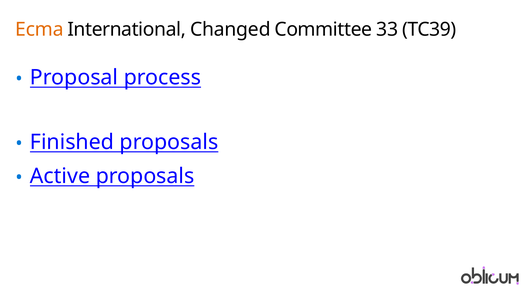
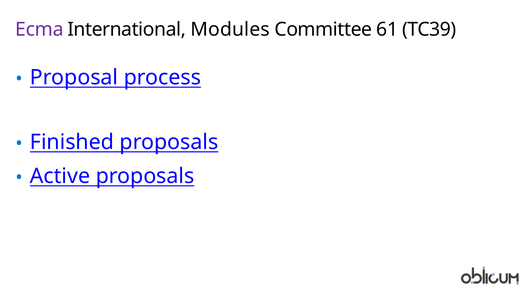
Ecma colour: orange -> purple
Changed: Changed -> Modules
33: 33 -> 61
